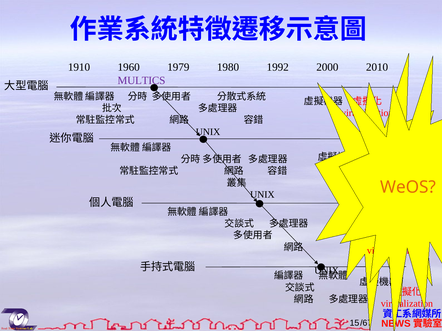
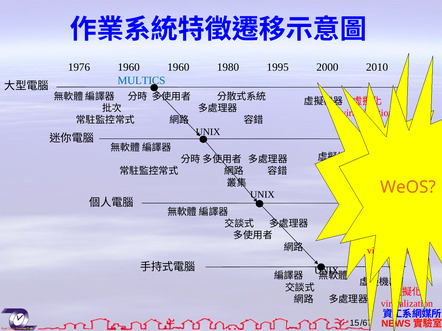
1910: 1910 -> 1976
1960 1979: 1979 -> 1960
1992: 1992 -> 1995
MULTICS colour: purple -> blue
